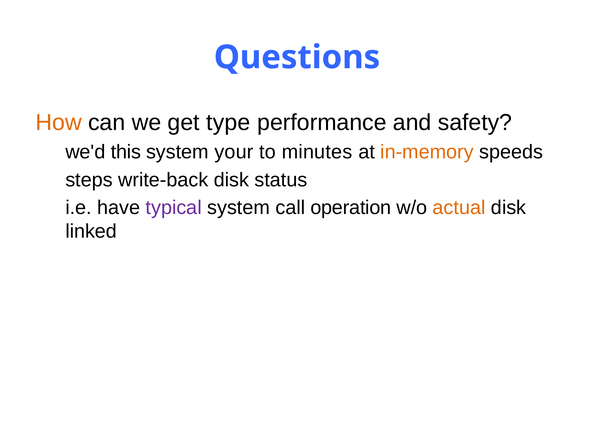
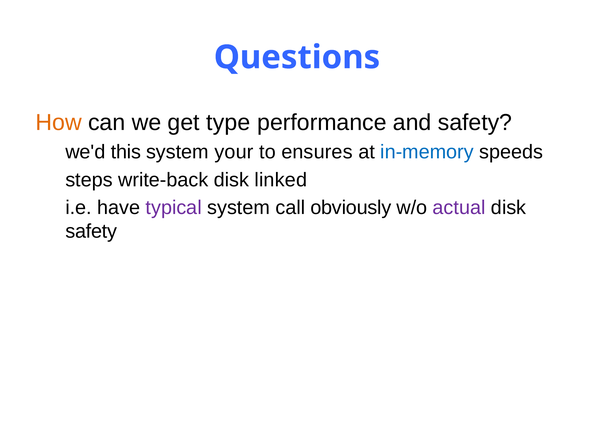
minutes: minutes -> ensures
in-memory colour: orange -> blue
status: status -> linked
operation: operation -> obviously
actual colour: orange -> purple
linked at (91, 231): linked -> safety
